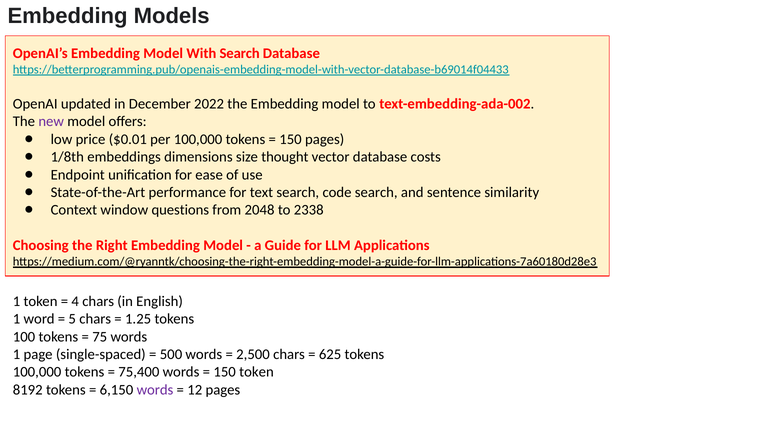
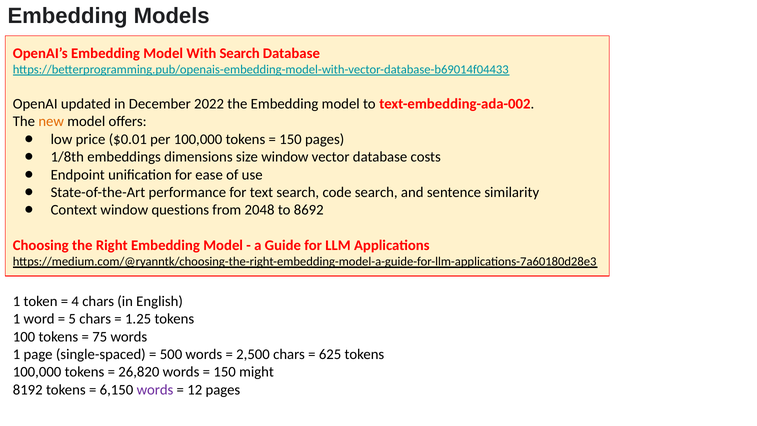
new colour: purple -> orange
size thought: thought -> window
2338: 2338 -> 8692
75,400: 75,400 -> 26,820
150 token: token -> might
